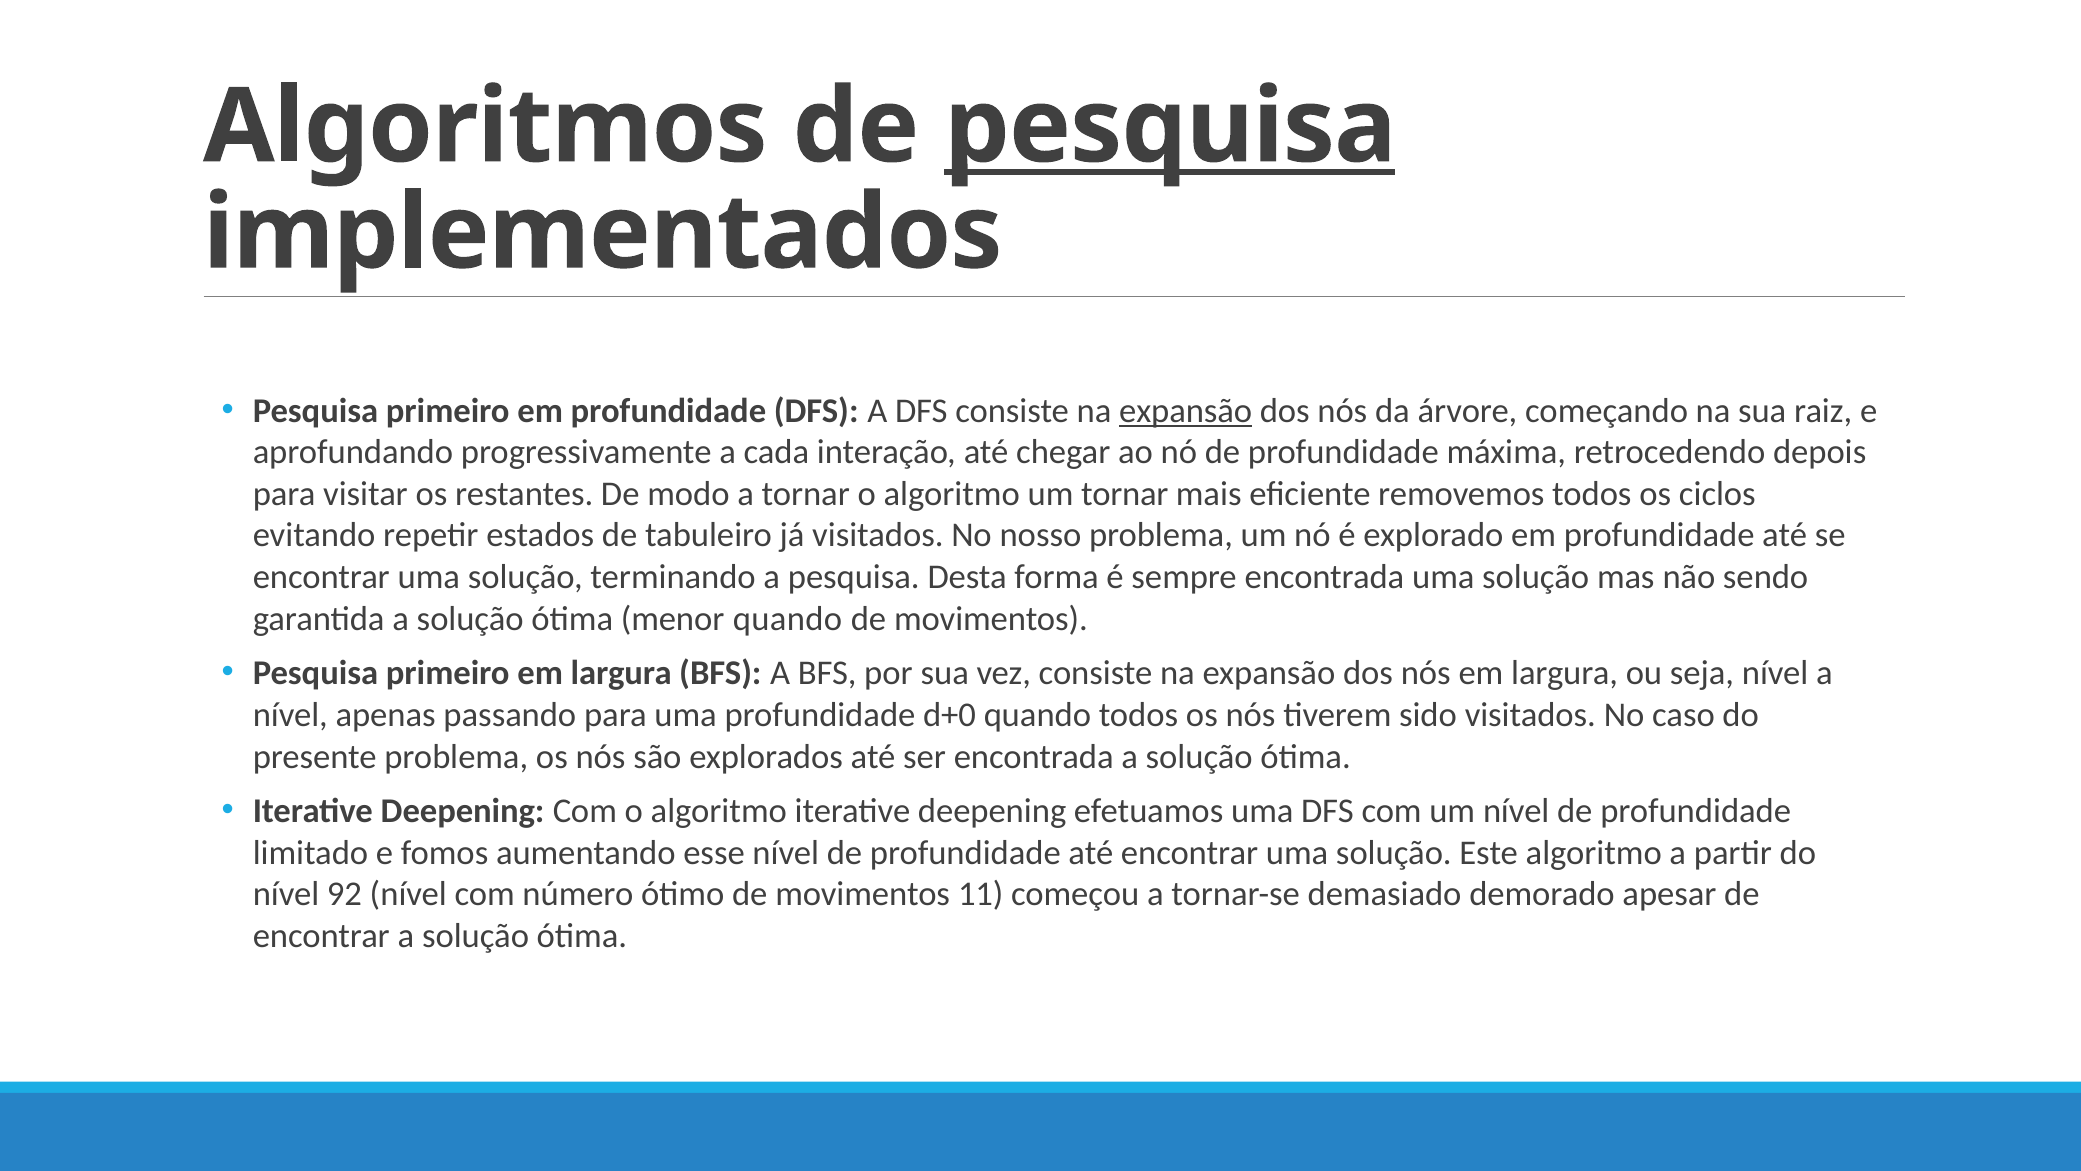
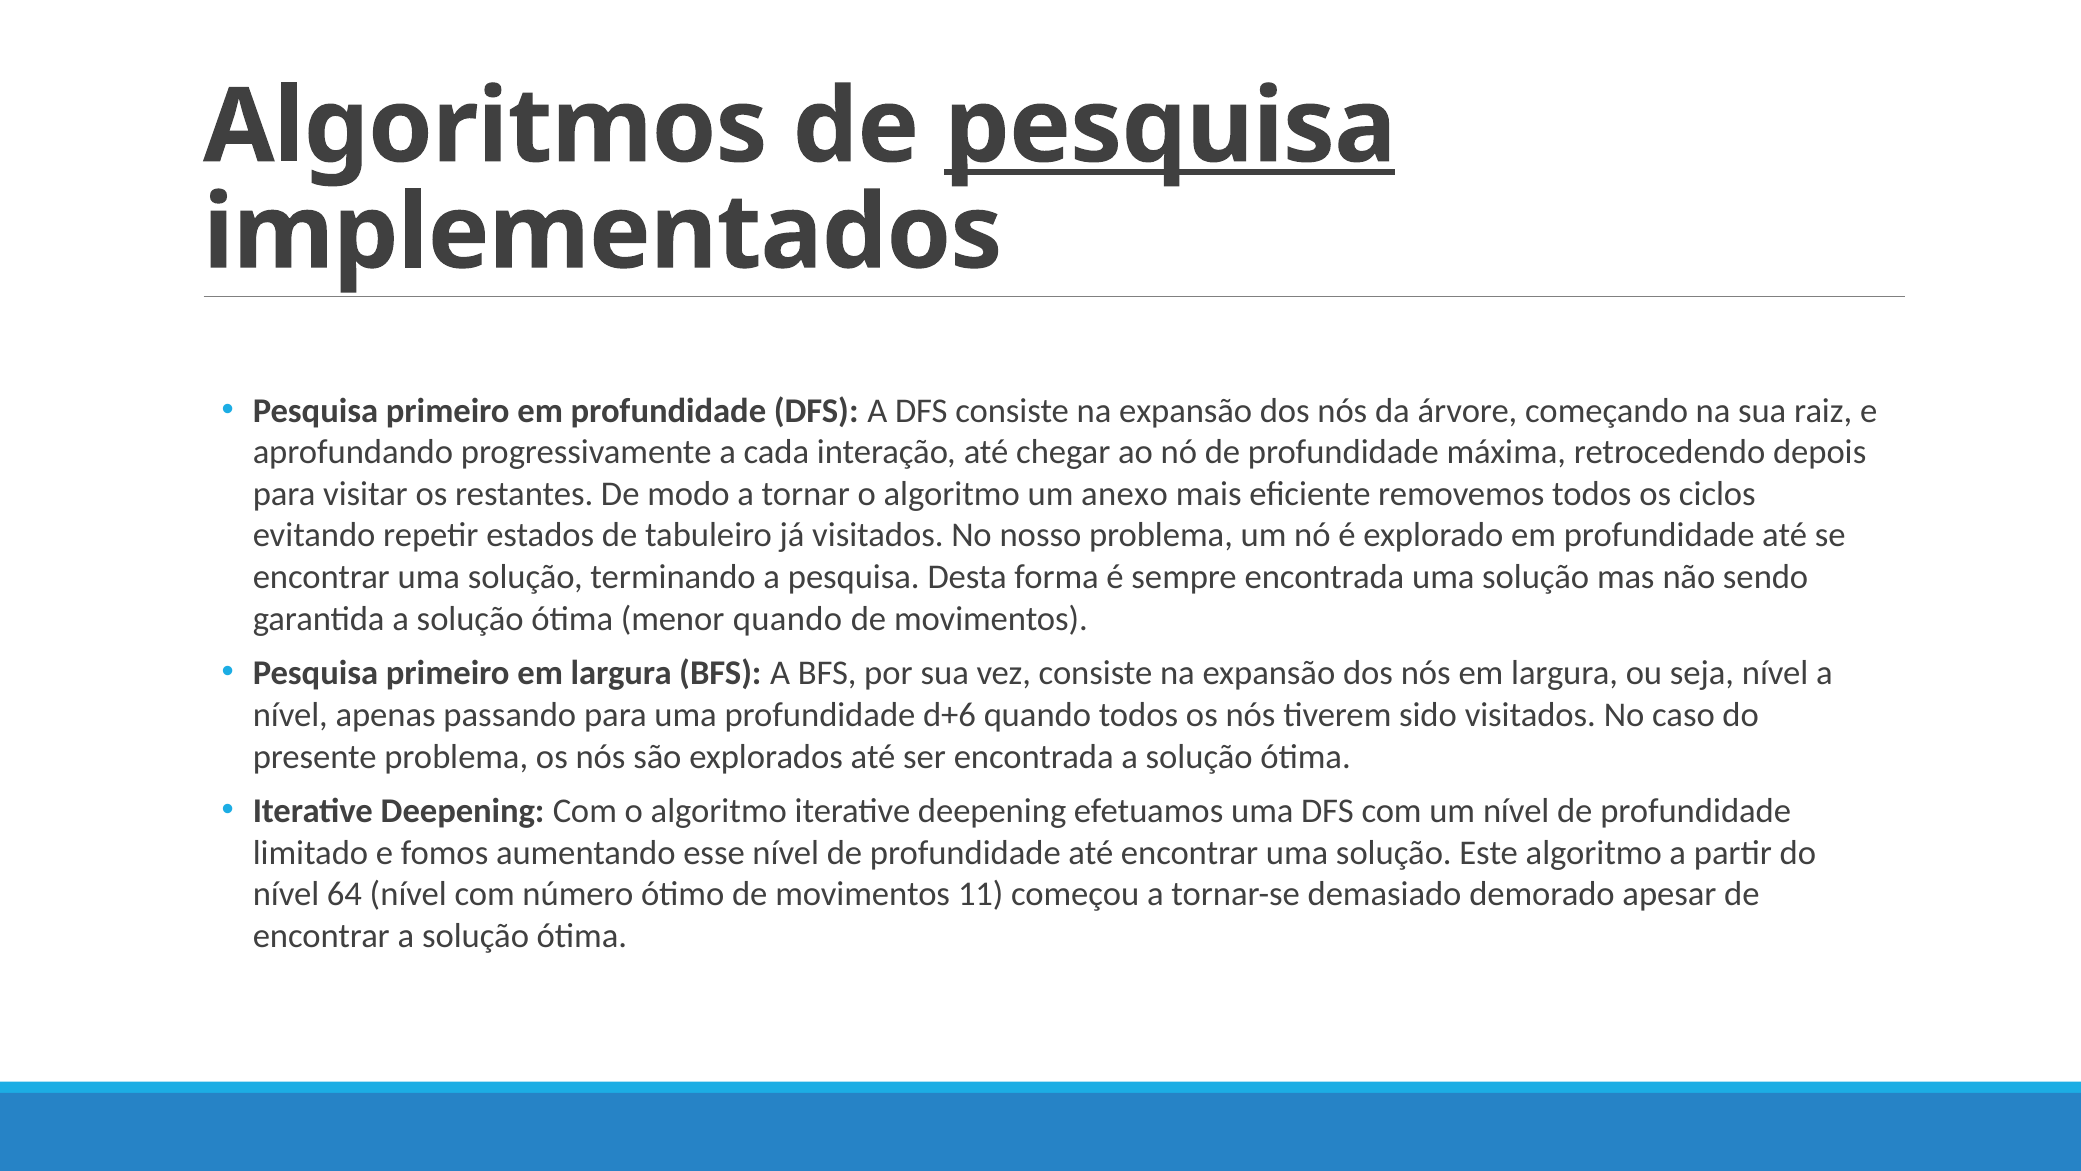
expansão at (1186, 411) underline: present -> none
um tornar: tornar -> anexo
d+0: d+0 -> d+6
92: 92 -> 64
